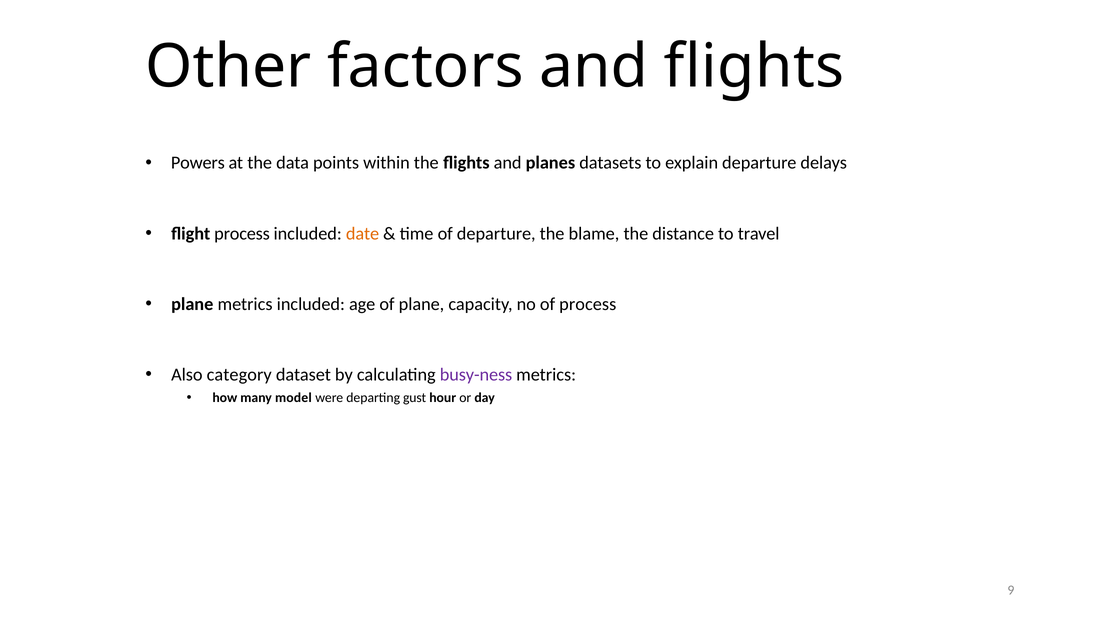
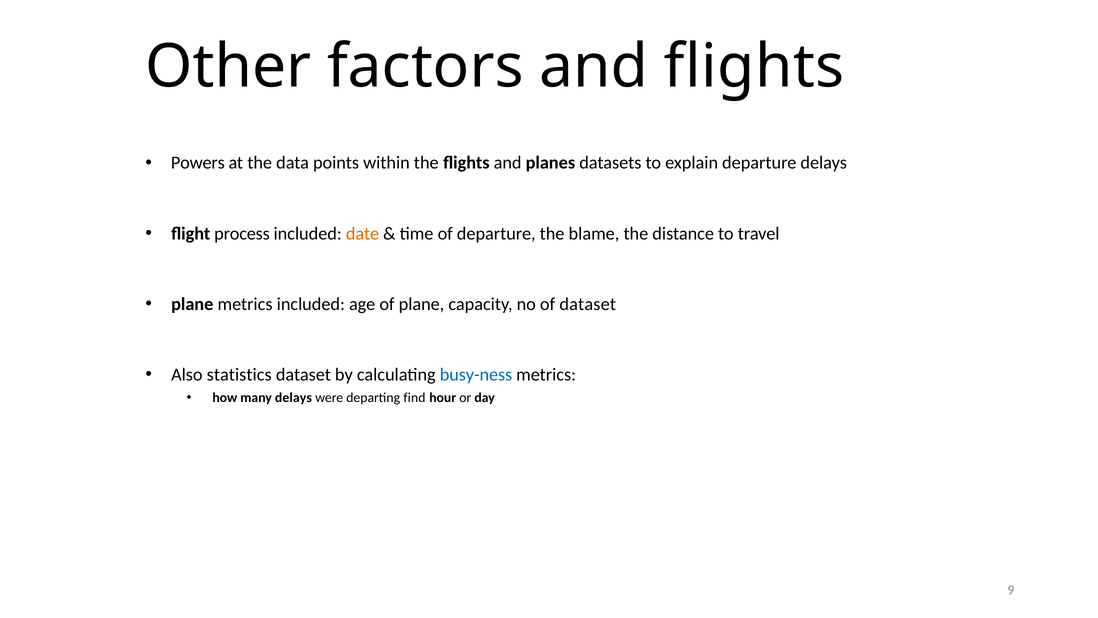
of process: process -> dataset
category: category -> statistics
busy-ness colour: purple -> blue
many model: model -> delays
gust: gust -> find
